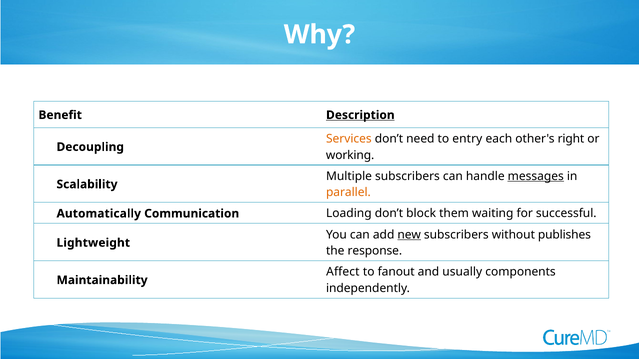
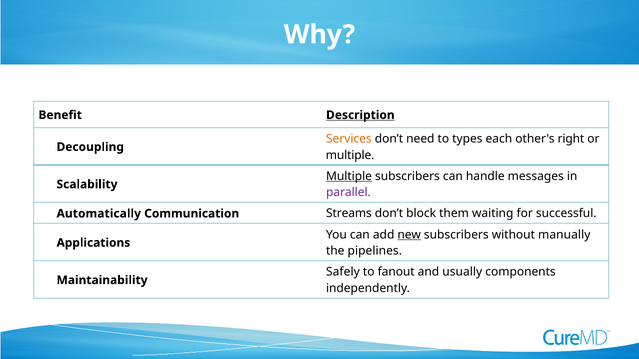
entry: entry -> types
working at (350, 155): working -> multiple
Multiple at (349, 176) underline: none -> present
messages underline: present -> none
parallel colour: orange -> purple
Loading: Loading -> Streams
publishes: publishes -> manually
Lightweight: Lightweight -> Applications
response: response -> pipelines
Affect: Affect -> Safely
